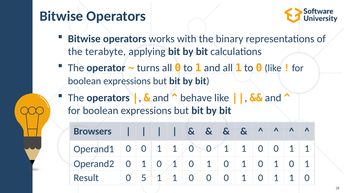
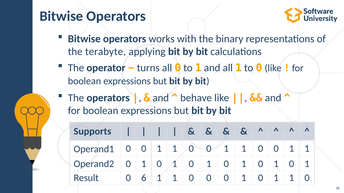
Browsers: Browsers -> Supports
5: 5 -> 6
